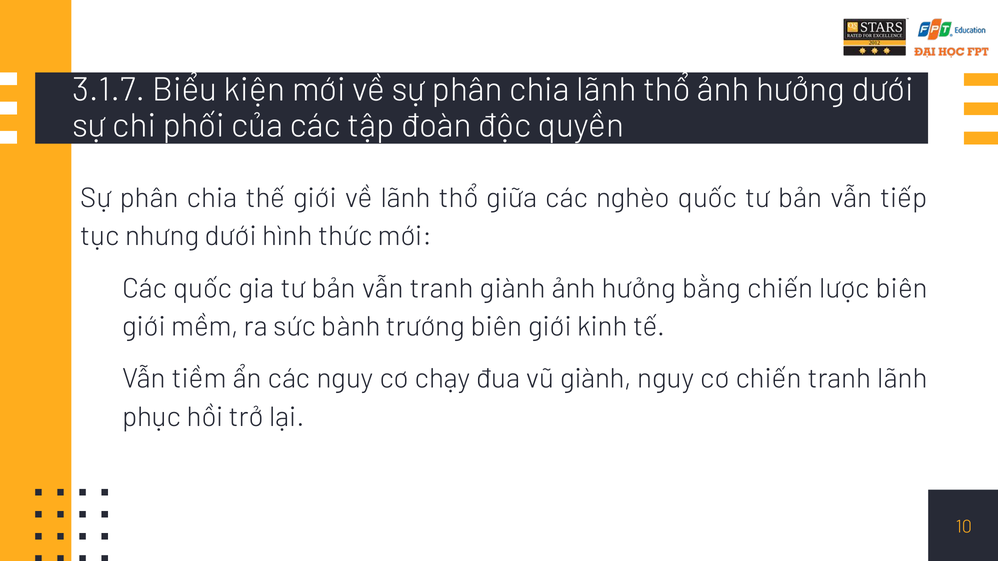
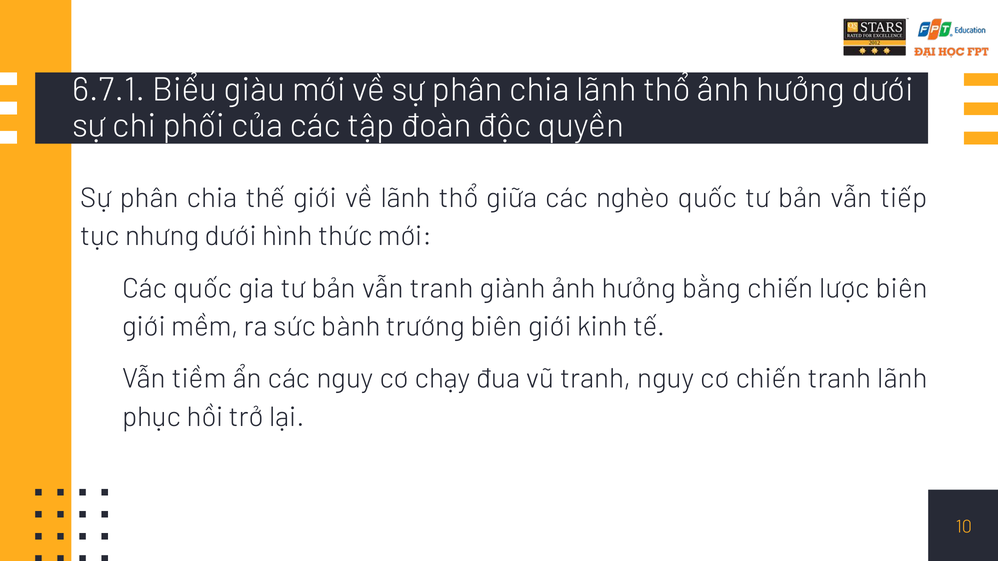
3.1.7: 3.1.7 -> 6.7.1
kiện: kiện -> giàu
vũ giành: giành -> tranh
